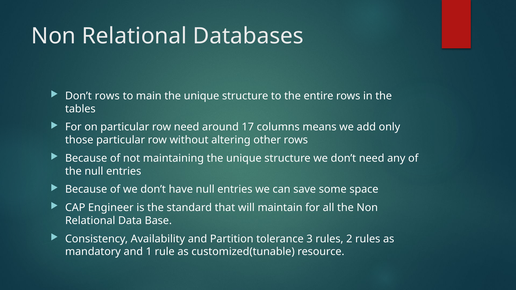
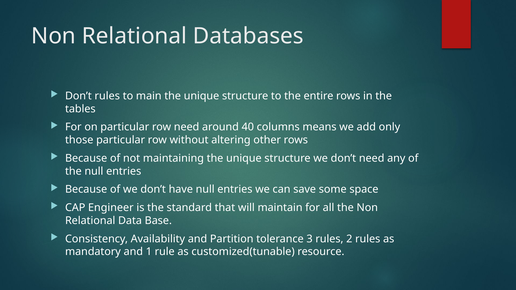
Don’t rows: rows -> rules
17: 17 -> 40
